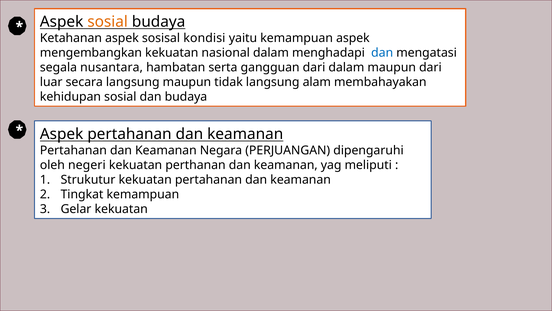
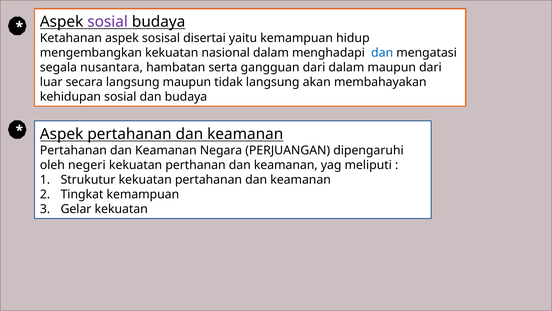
sosial at (108, 22) colour: orange -> purple
kondisi: kondisi -> disertai
kemampuan aspek: aspek -> hidup
alam: alam -> akan
